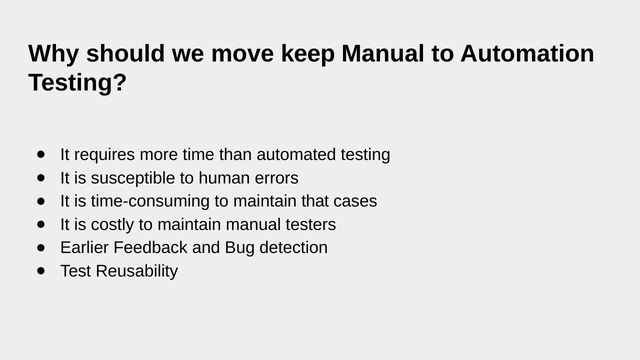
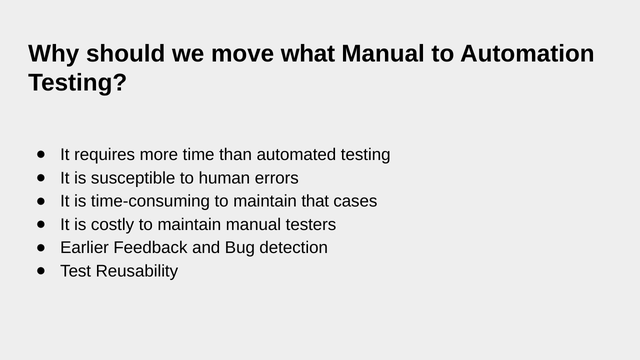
keep: keep -> what
